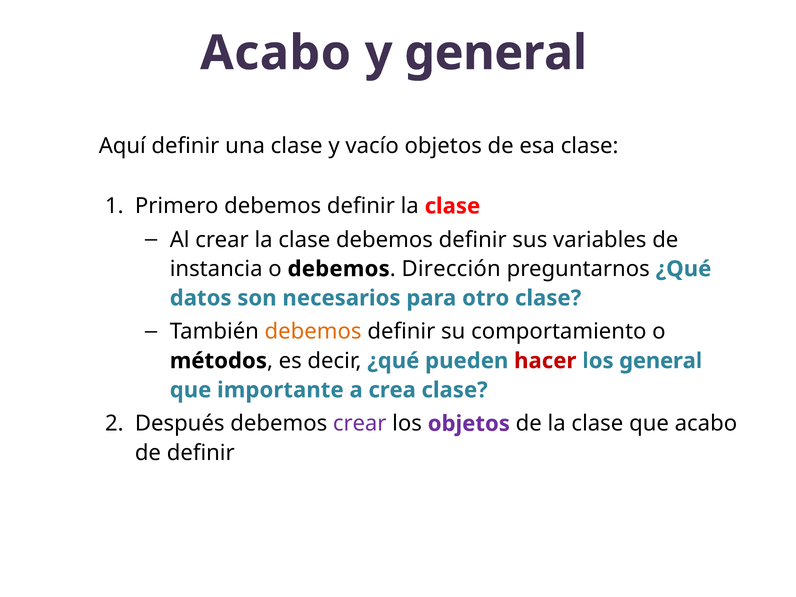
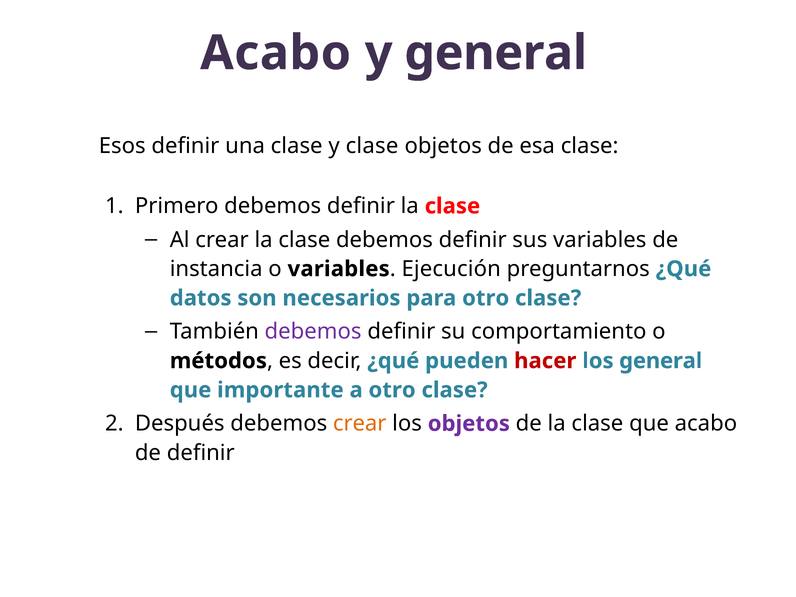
Aquí: Aquí -> Esos
y vacío: vacío -> clase
o debemos: debemos -> variables
Dirección: Dirección -> Ejecución
debemos at (313, 332) colour: orange -> purple
a crea: crea -> otro
crear at (360, 424) colour: purple -> orange
